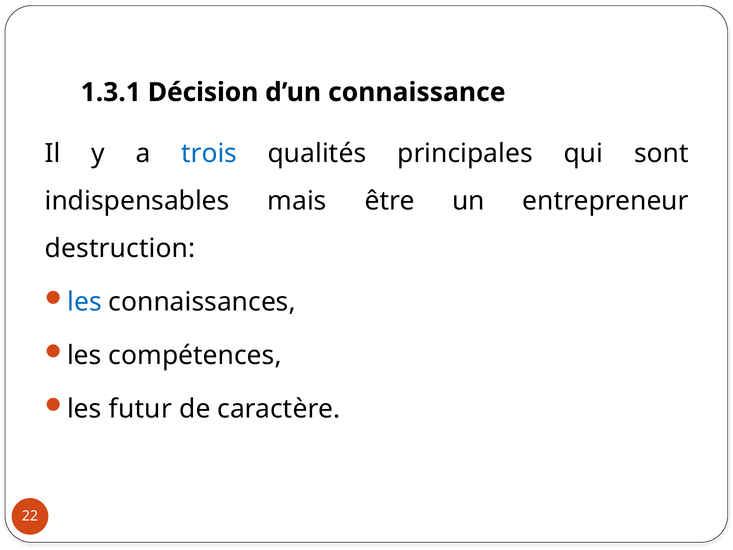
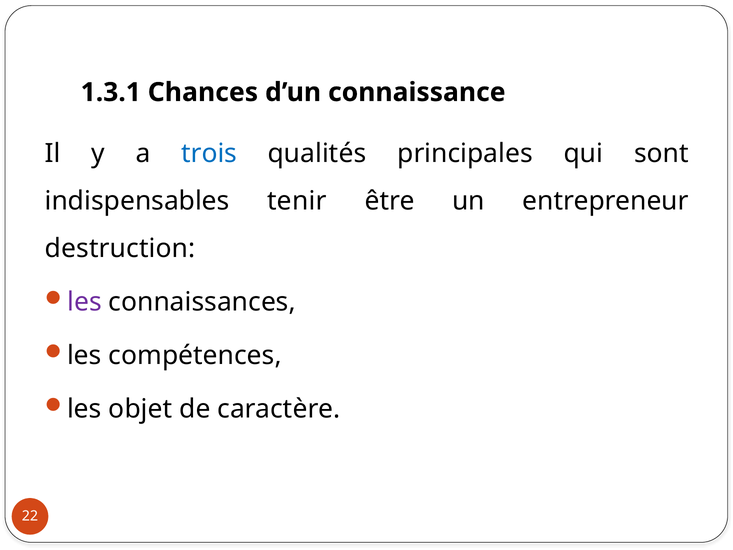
Décision: Décision -> Chances
mais: mais -> tenir
les at (84, 302) colour: blue -> purple
futur: futur -> objet
